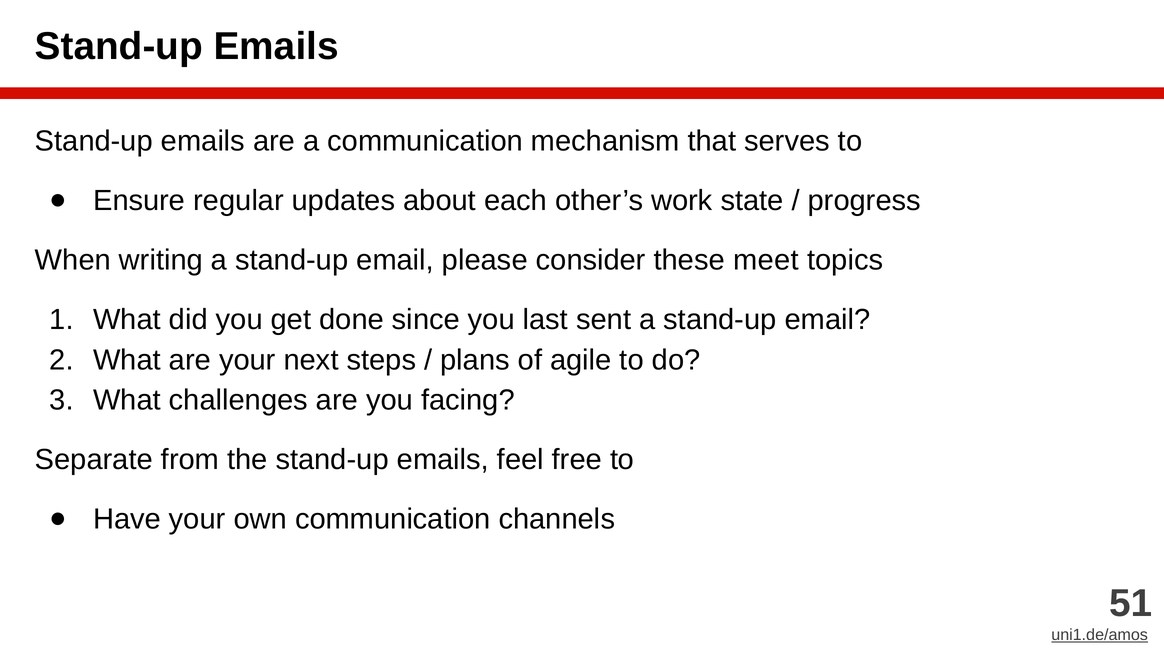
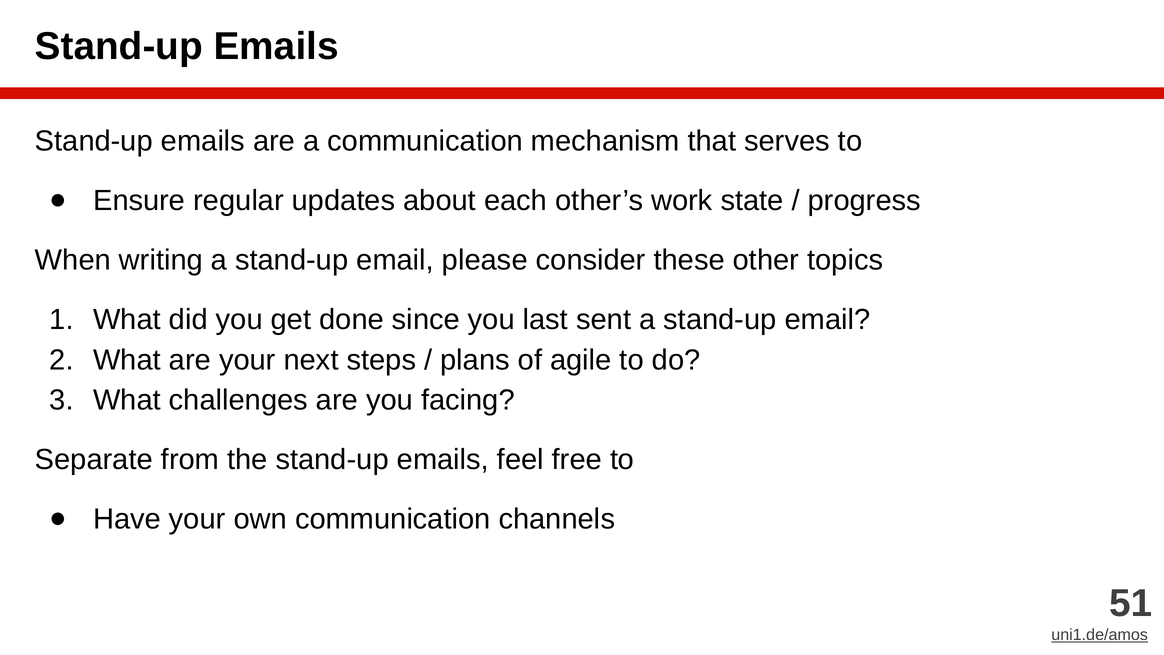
meet: meet -> other
